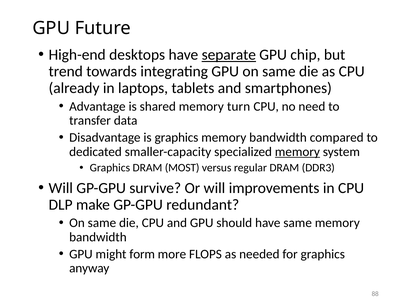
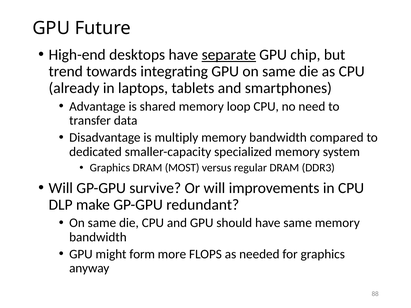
turn: turn -> loop
is graphics: graphics -> multiply
memory at (297, 152) underline: present -> none
